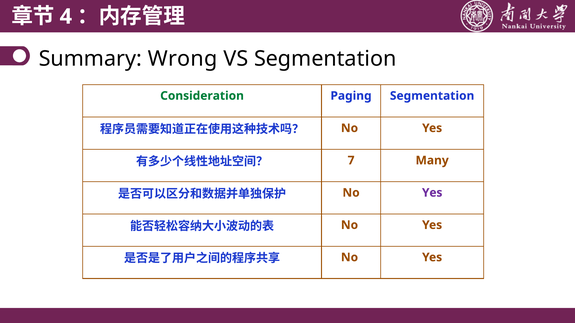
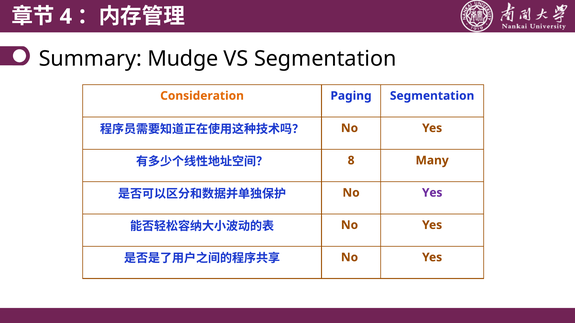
Wrong: Wrong -> Mudge
Consideration colour: green -> orange
7: 7 -> 8
